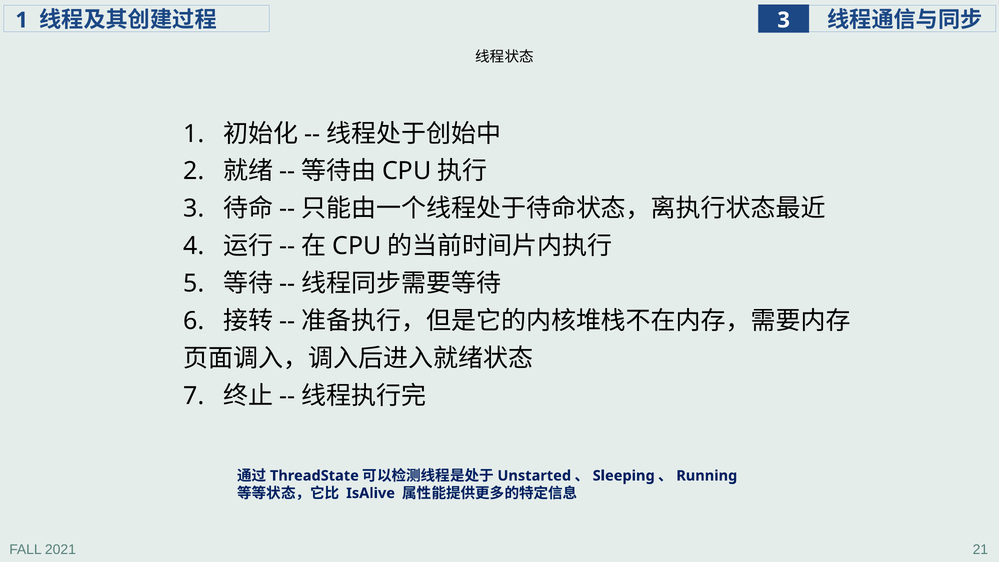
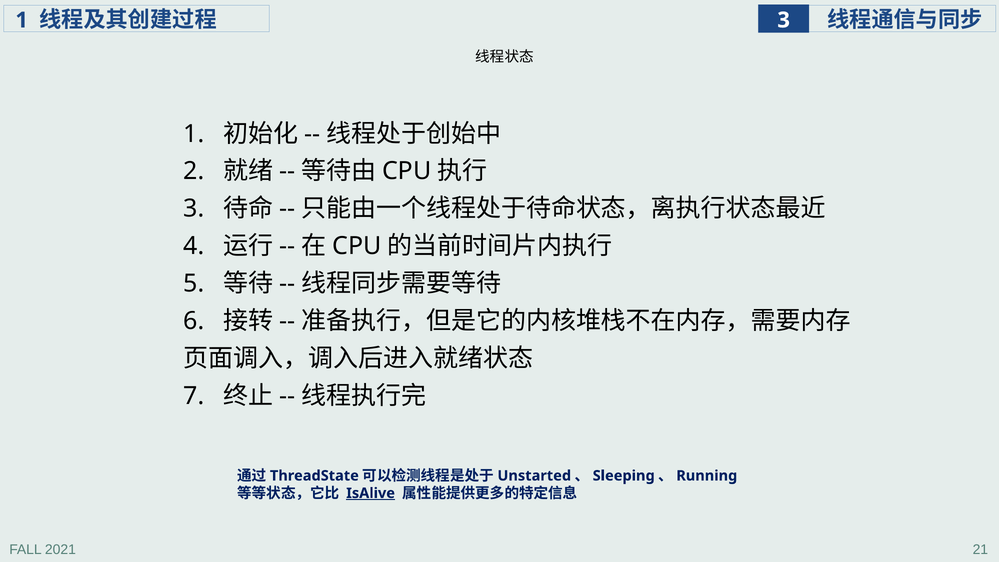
IsAlive underline: none -> present
